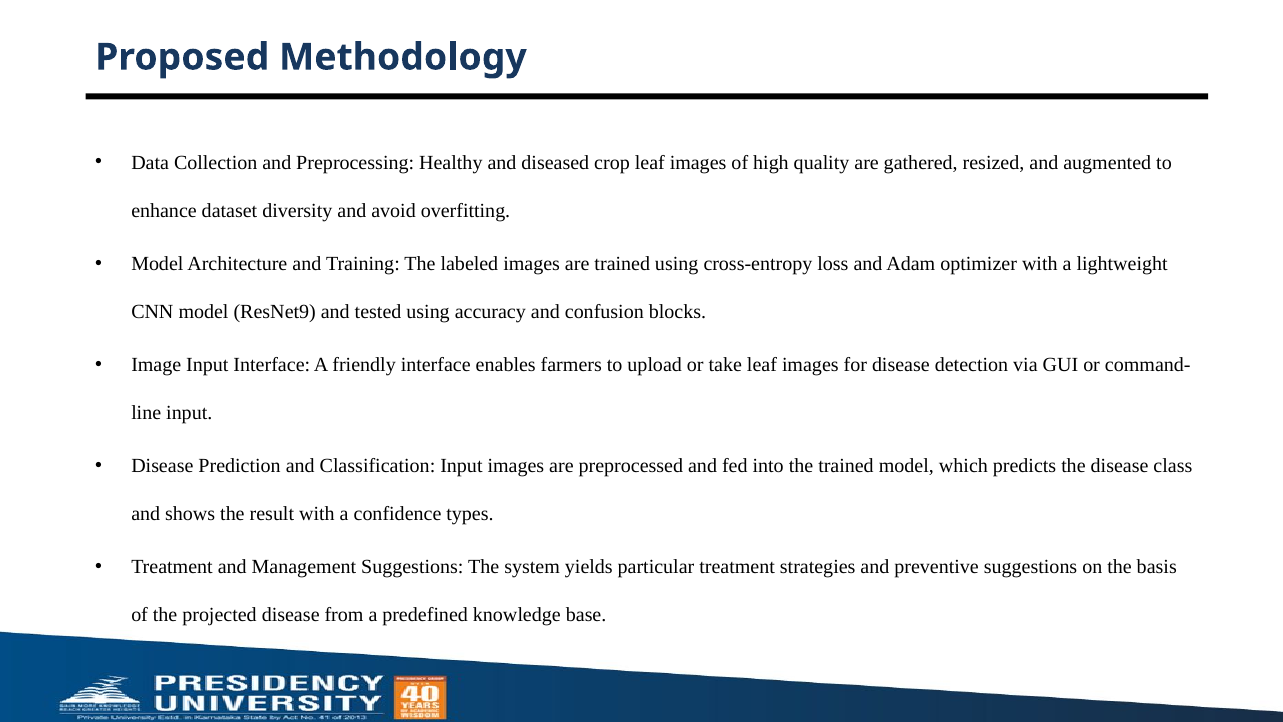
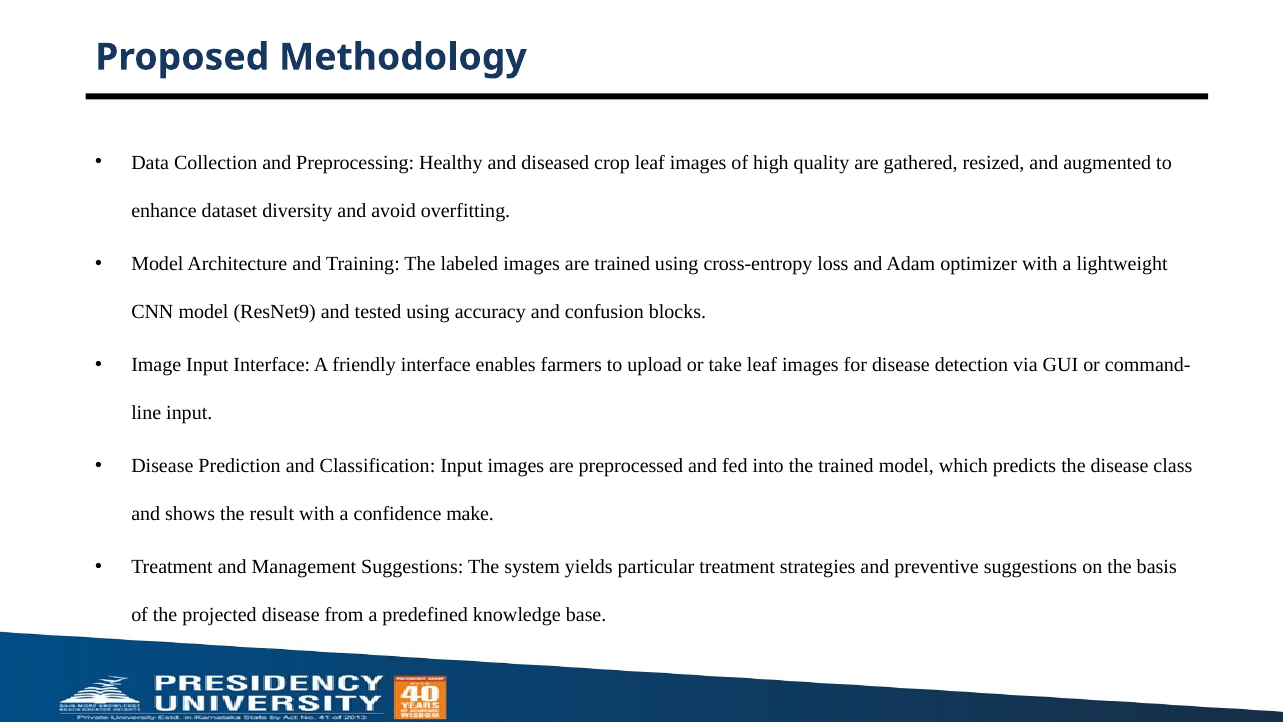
types: types -> make
